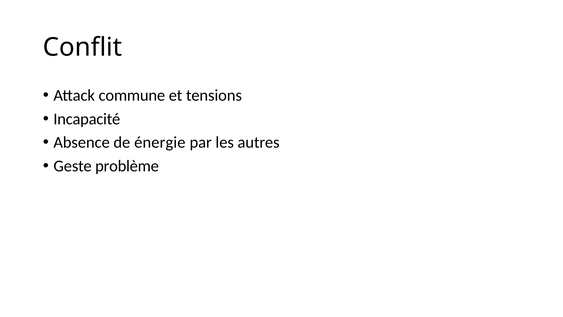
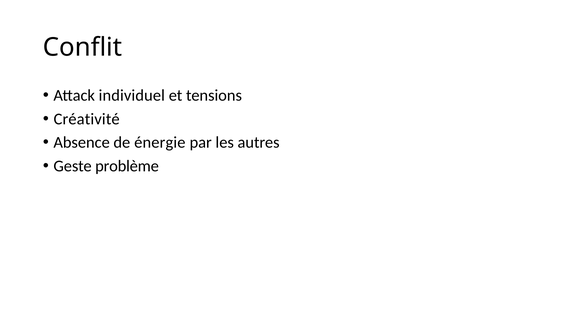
commune: commune -> individuel
Incapacité: Incapacité -> Créativité
